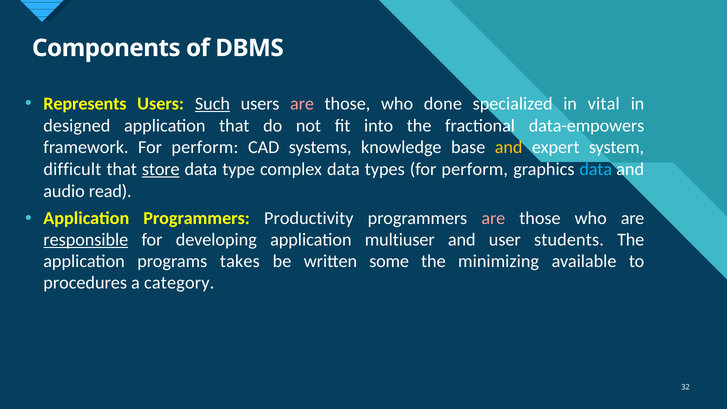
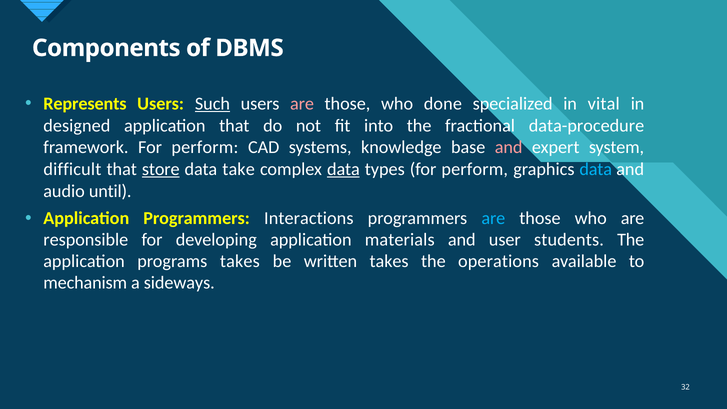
data-empowers: data-empowers -> data-procedure
and at (509, 147) colour: yellow -> pink
type: type -> take
data at (343, 169) underline: none -> present
read: read -> until
Productivity: Productivity -> Interactions
are at (493, 218) colour: pink -> light blue
responsible underline: present -> none
multiuser: multiuser -> materials
written some: some -> takes
minimizing: minimizing -> operations
procedures: procedures -> mechanism
category: category -> sideways
